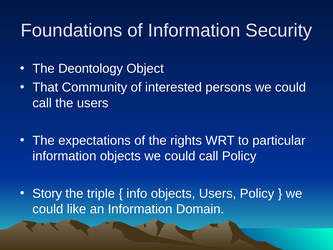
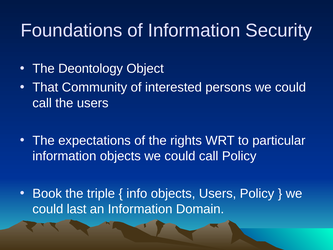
Story: Story -> Book
like: like -> last
